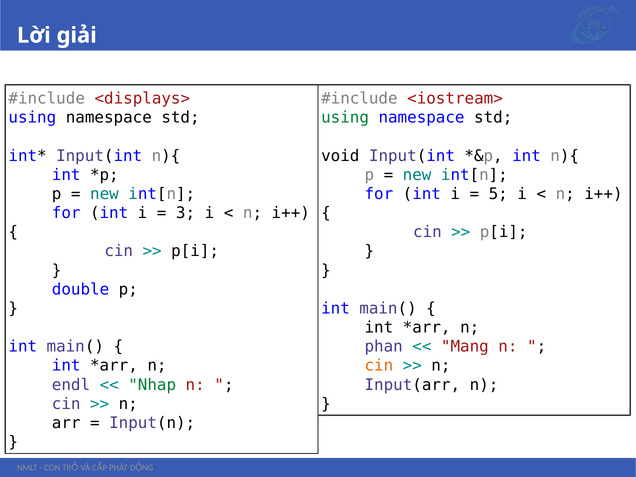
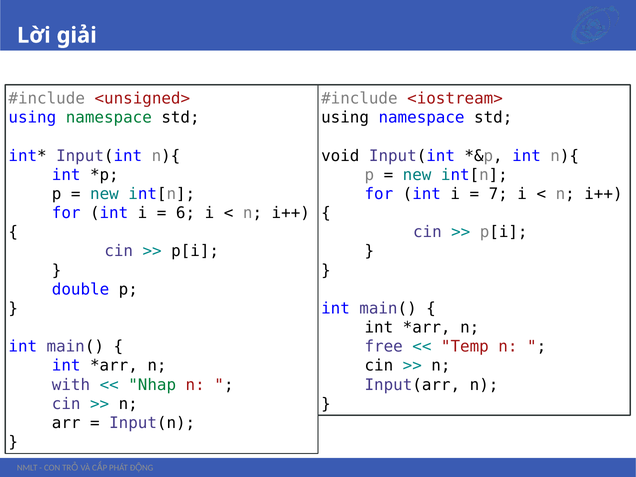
<displays>: <displays> -> <unsigned>
namespace at (109, 118) colour: black -> green
using at (345, 118) colour: green -> black
5: 5 -> 7
3: 3 -> 6
phan: phan -> free
Mang: Mang -> Temp
cin at (379, 366) colour: orange -> black
endl: endl -> with
